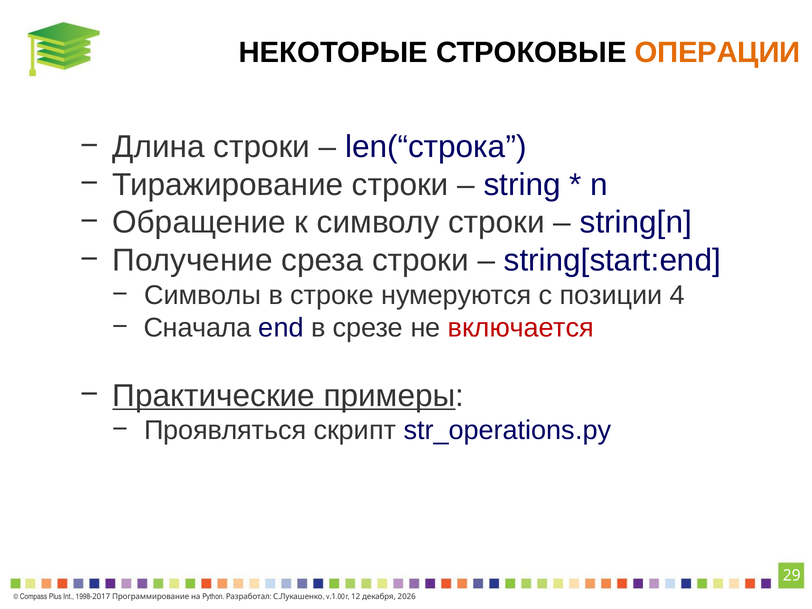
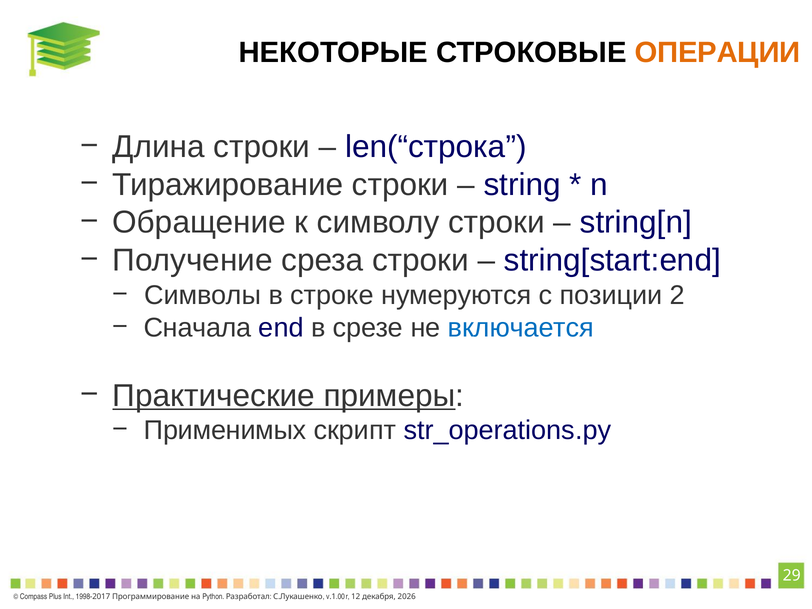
4: 4 -> 2
включается colour: red -> blue
Проявляться: Проявляться -> Применимых
